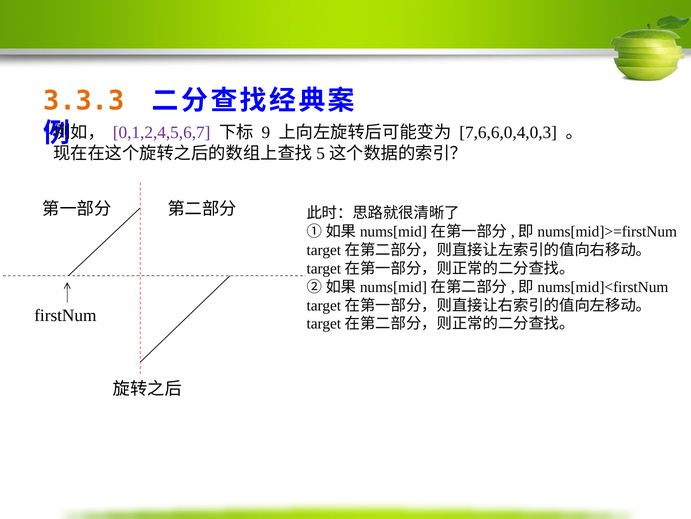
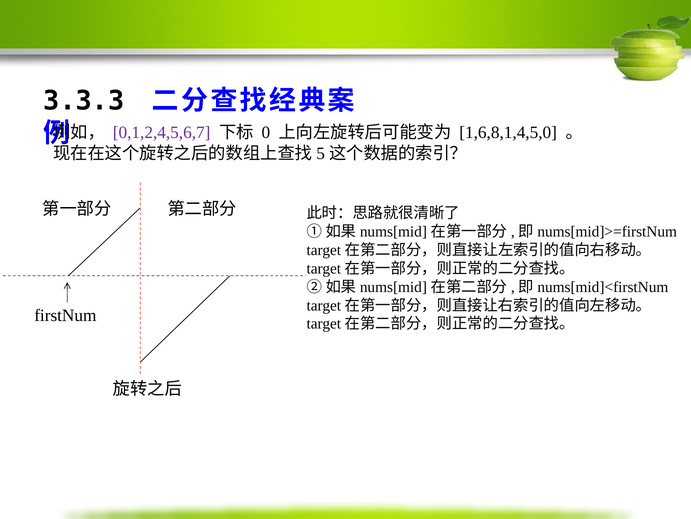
3.3.3 colour: orange -> black
9: 9 -> 0
7,6,6,0,4,0,3: 7,6,6,0,4,0,3 -> 1,6,8,1,4,5,0
